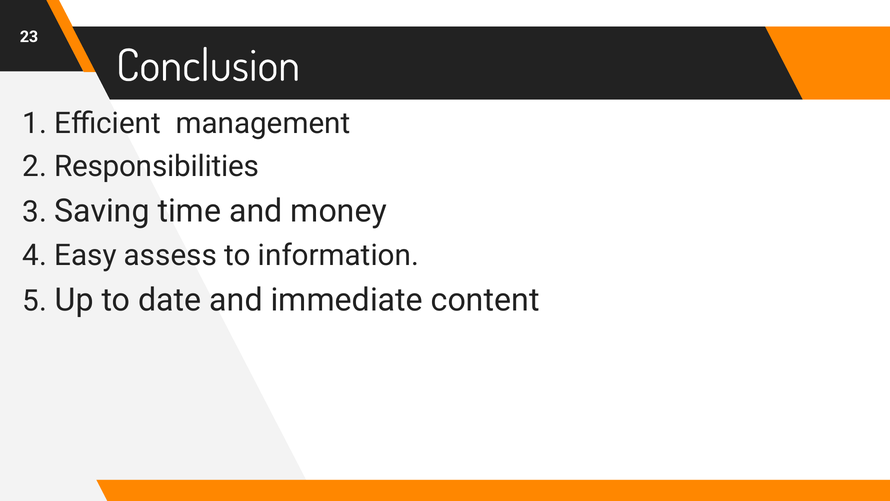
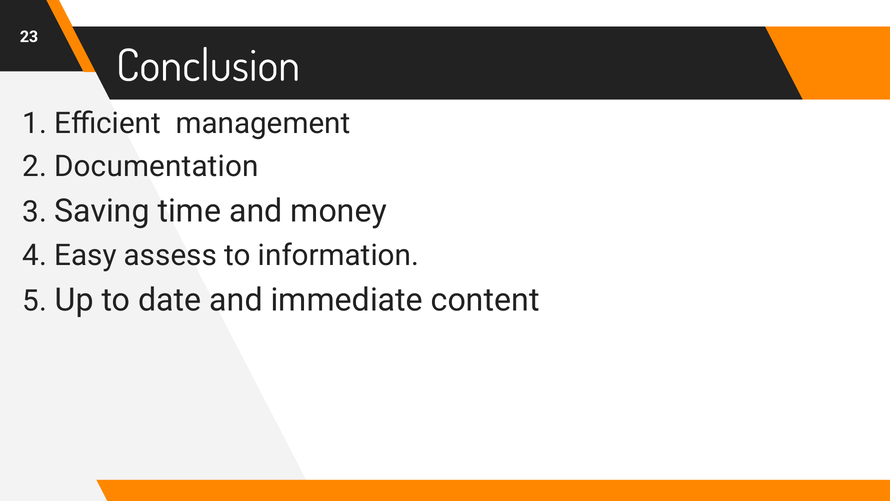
Responsibilities: Responsibilities -> Documentation
